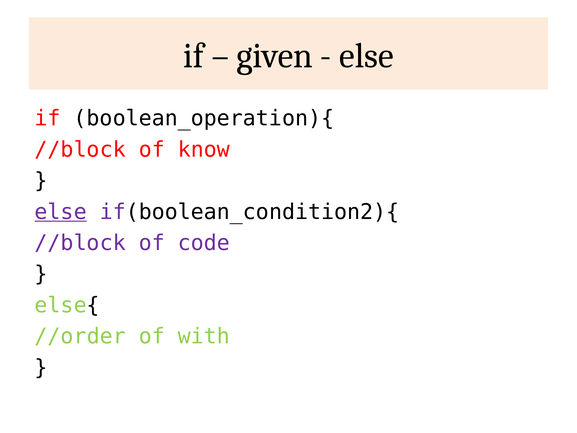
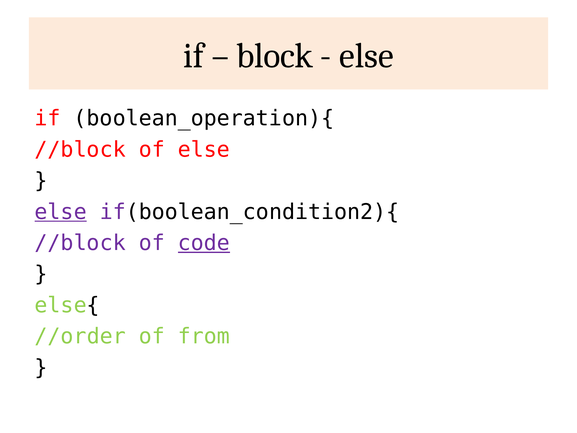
given: given -> block
of know: know -> else
code underline: none -> present
with: with -> from
